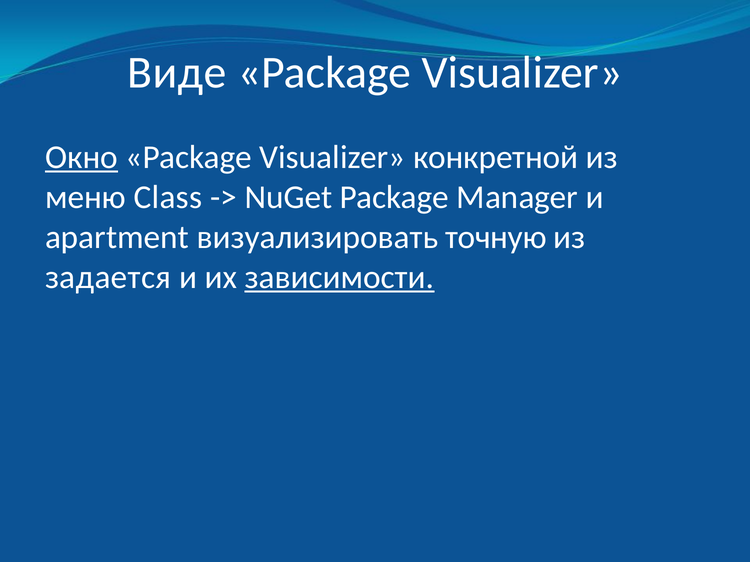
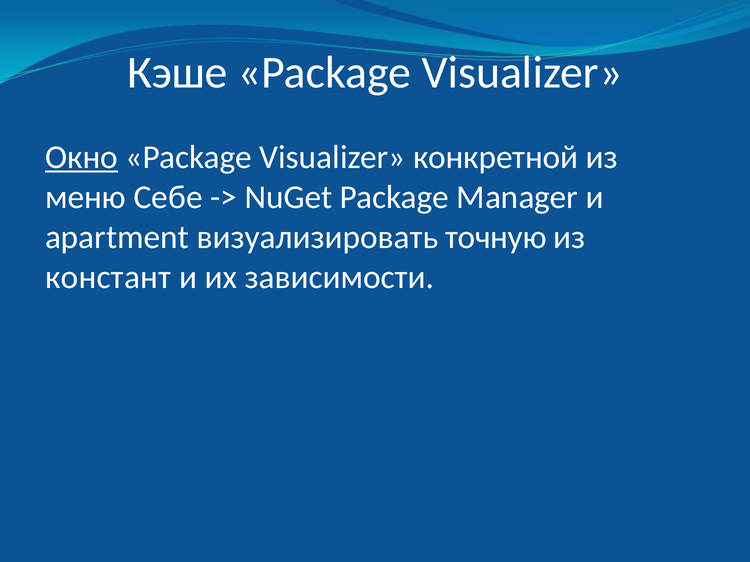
Виде: Виде -> Кэше
Class: Class -> Себе
задается: задается -> констант
зависимости underline: present -> none
